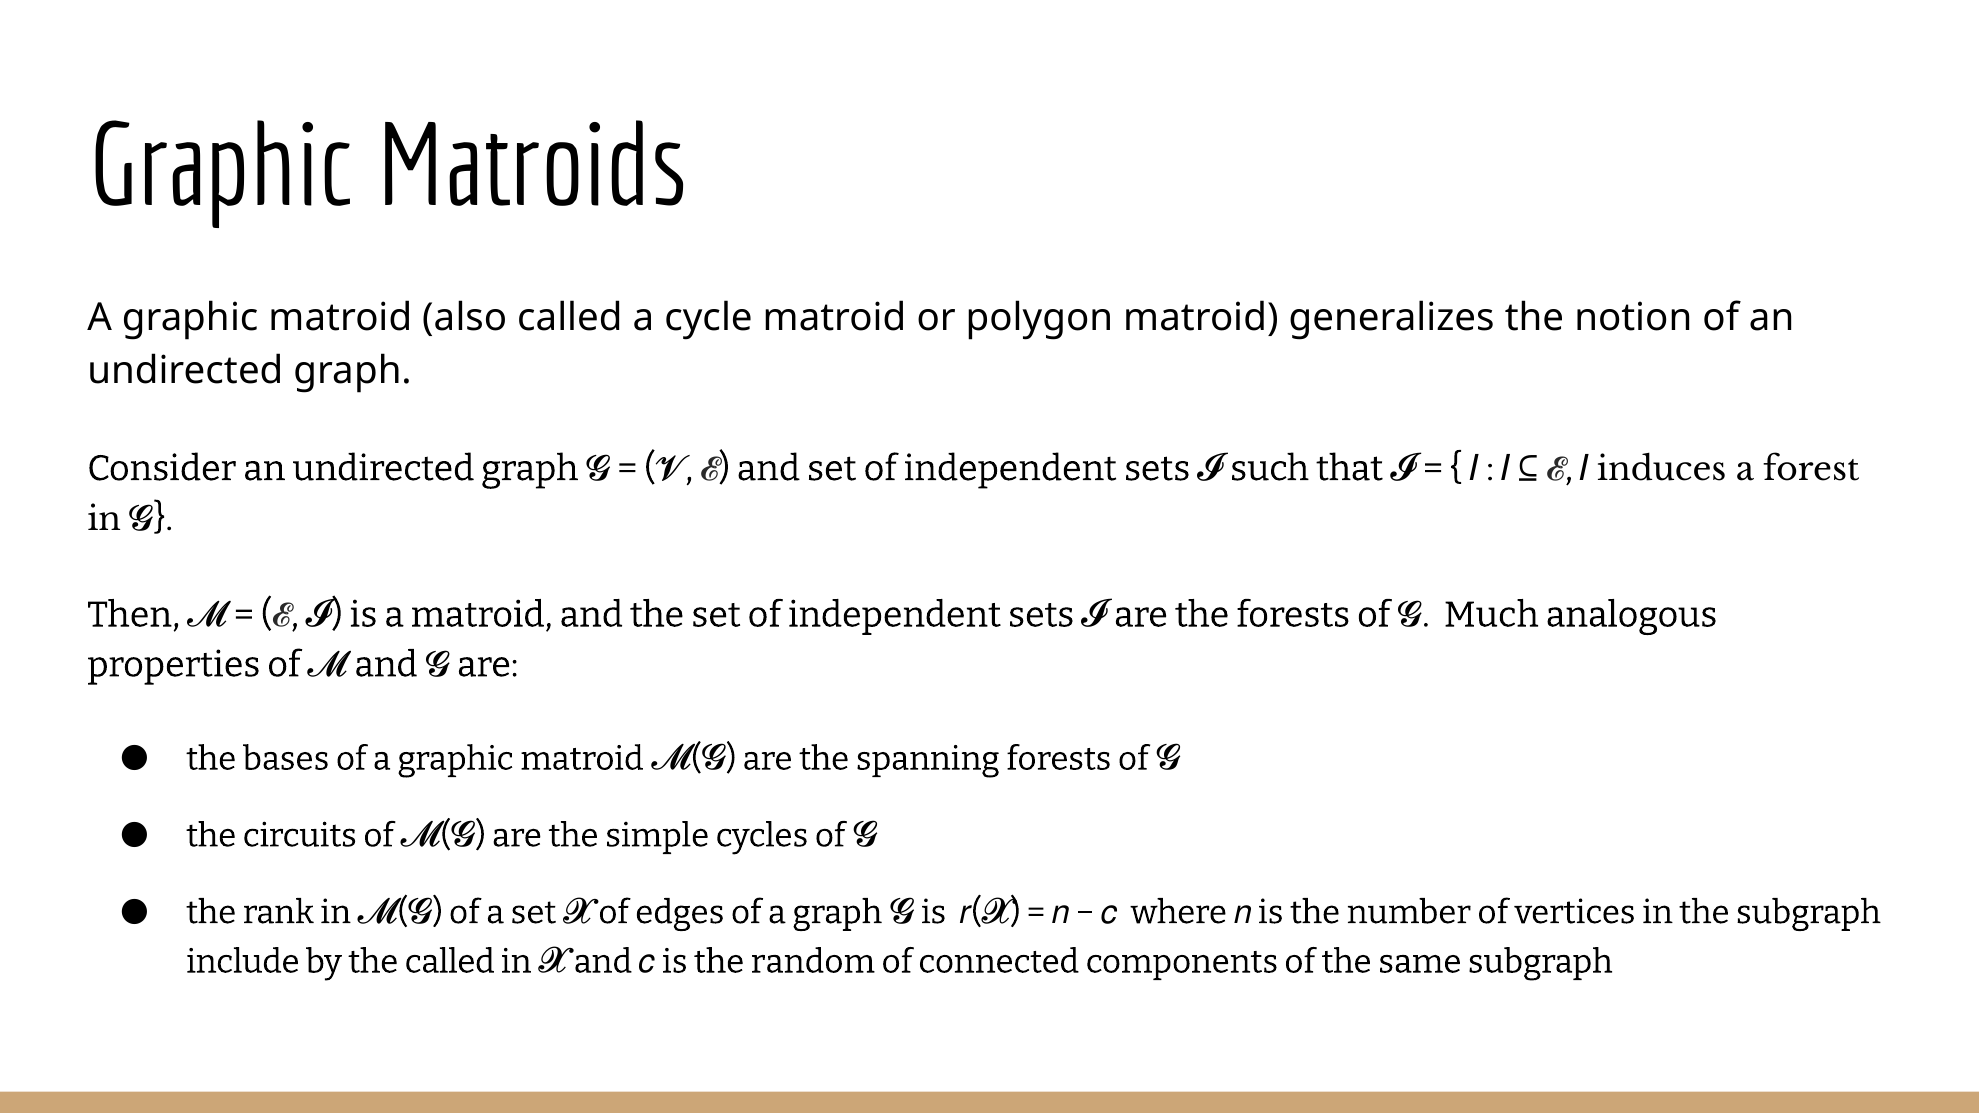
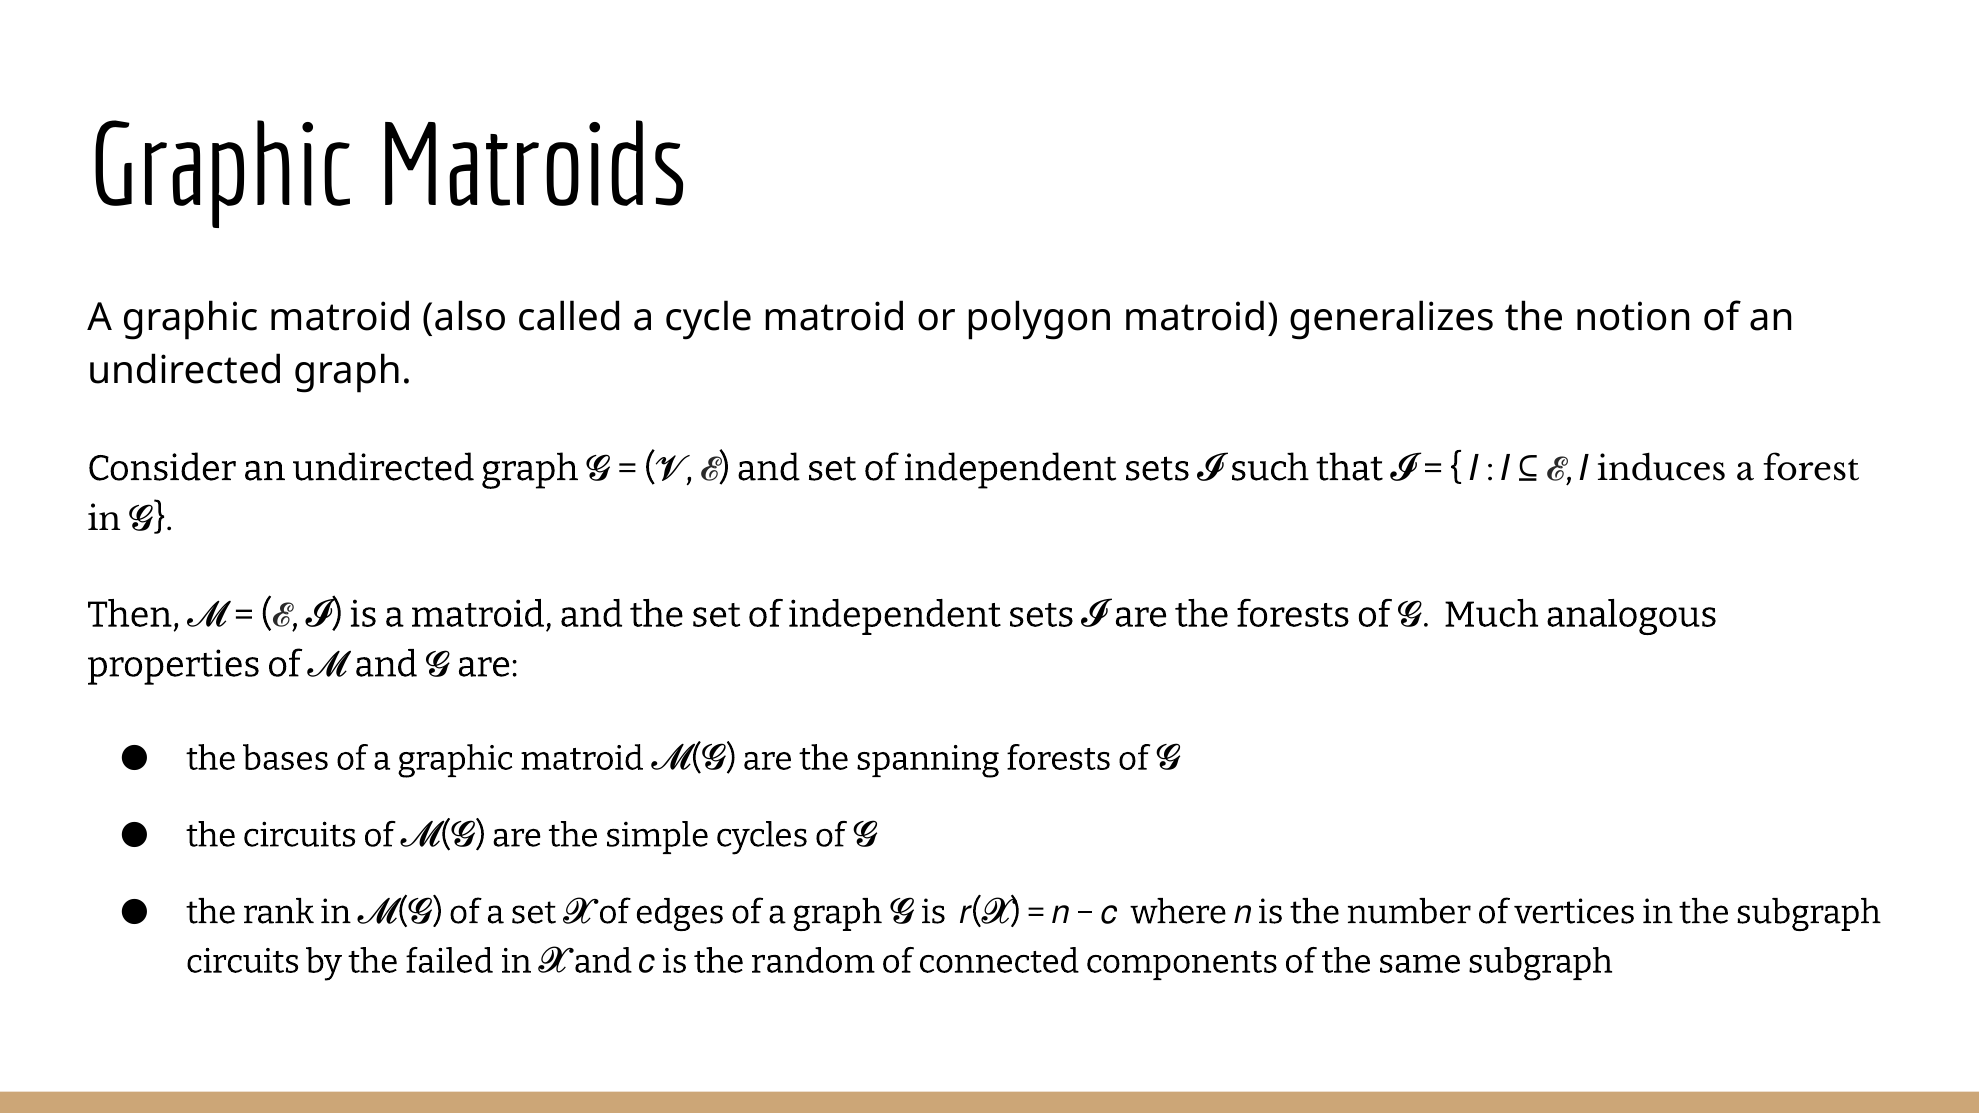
include at (243, 962): include -> circuits
the called: called -> failed
